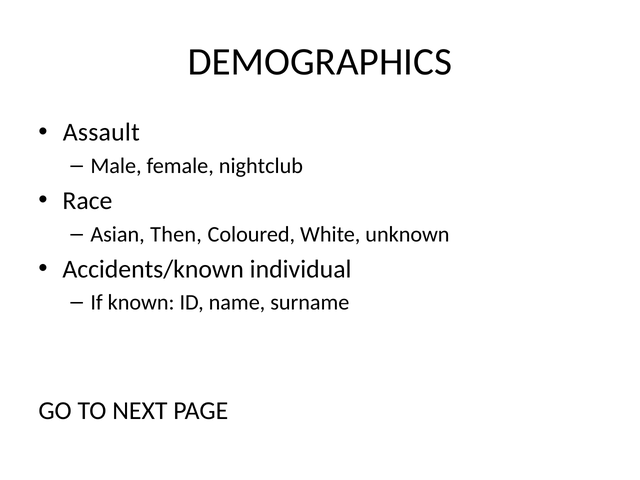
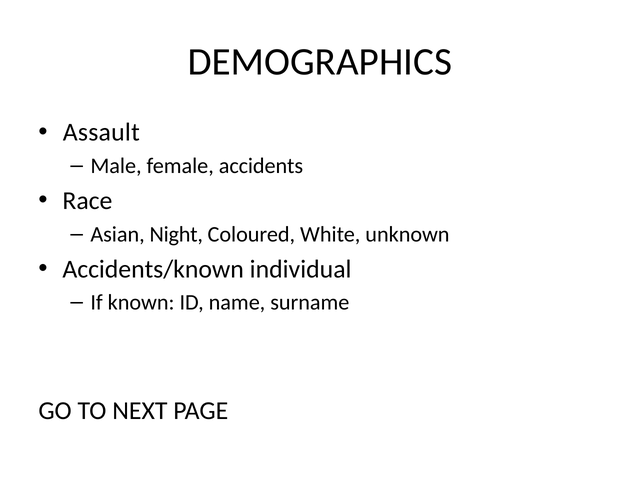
nightclub: nightclub -> accidents
Then: Then -> Night
